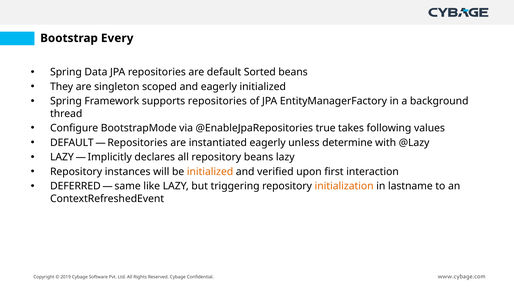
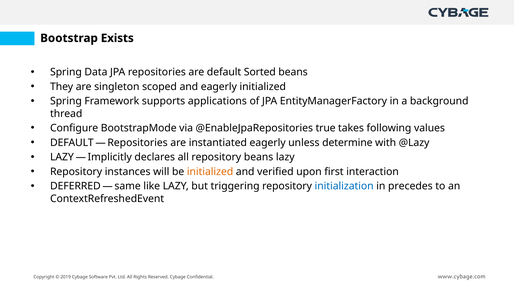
Every: Every -> Exists
supports repositories: repositories -> applications
initialization colour: orange -> blue
lastname: lastname -> precedes
